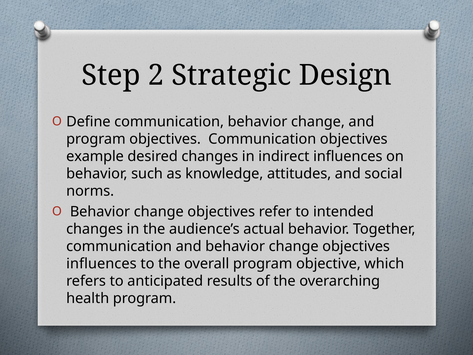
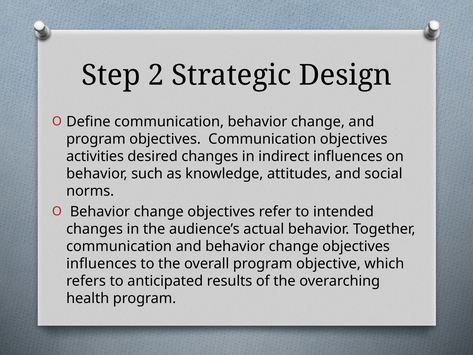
example: example -> activities
